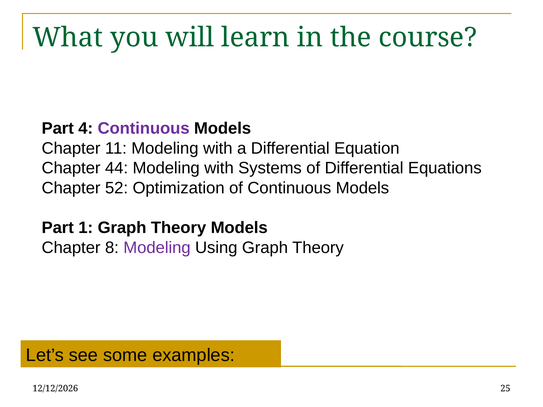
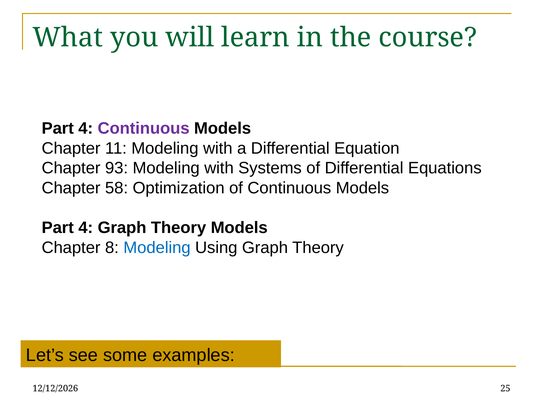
44: 44 -> 93
52: 52 -> 58
1 at (86, 228): 1 -> 4
Modeling at (157, 248) colour: purple -> blue
